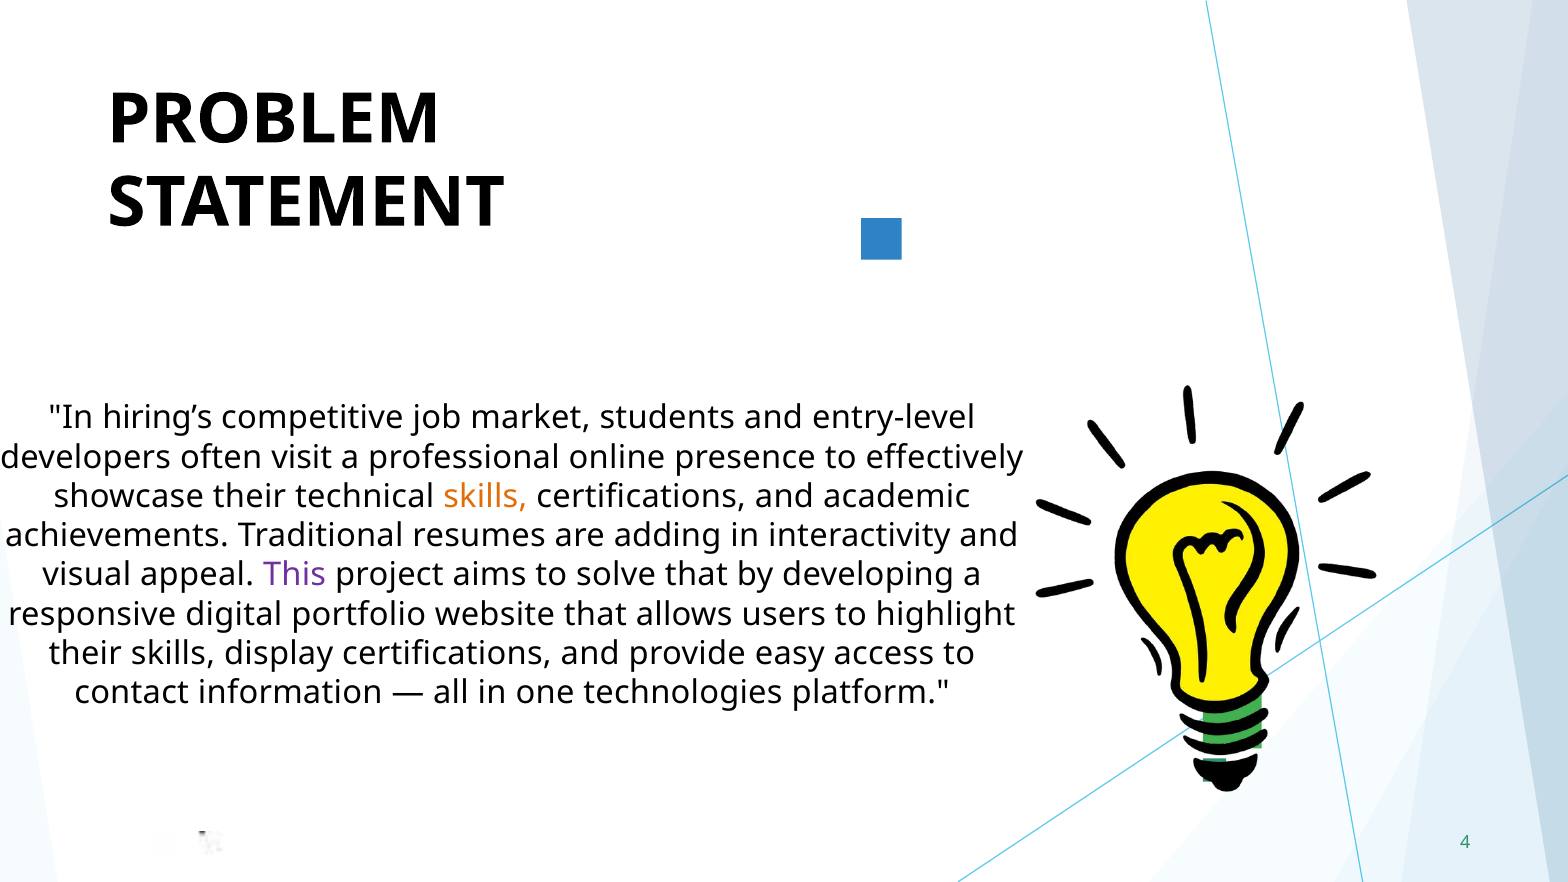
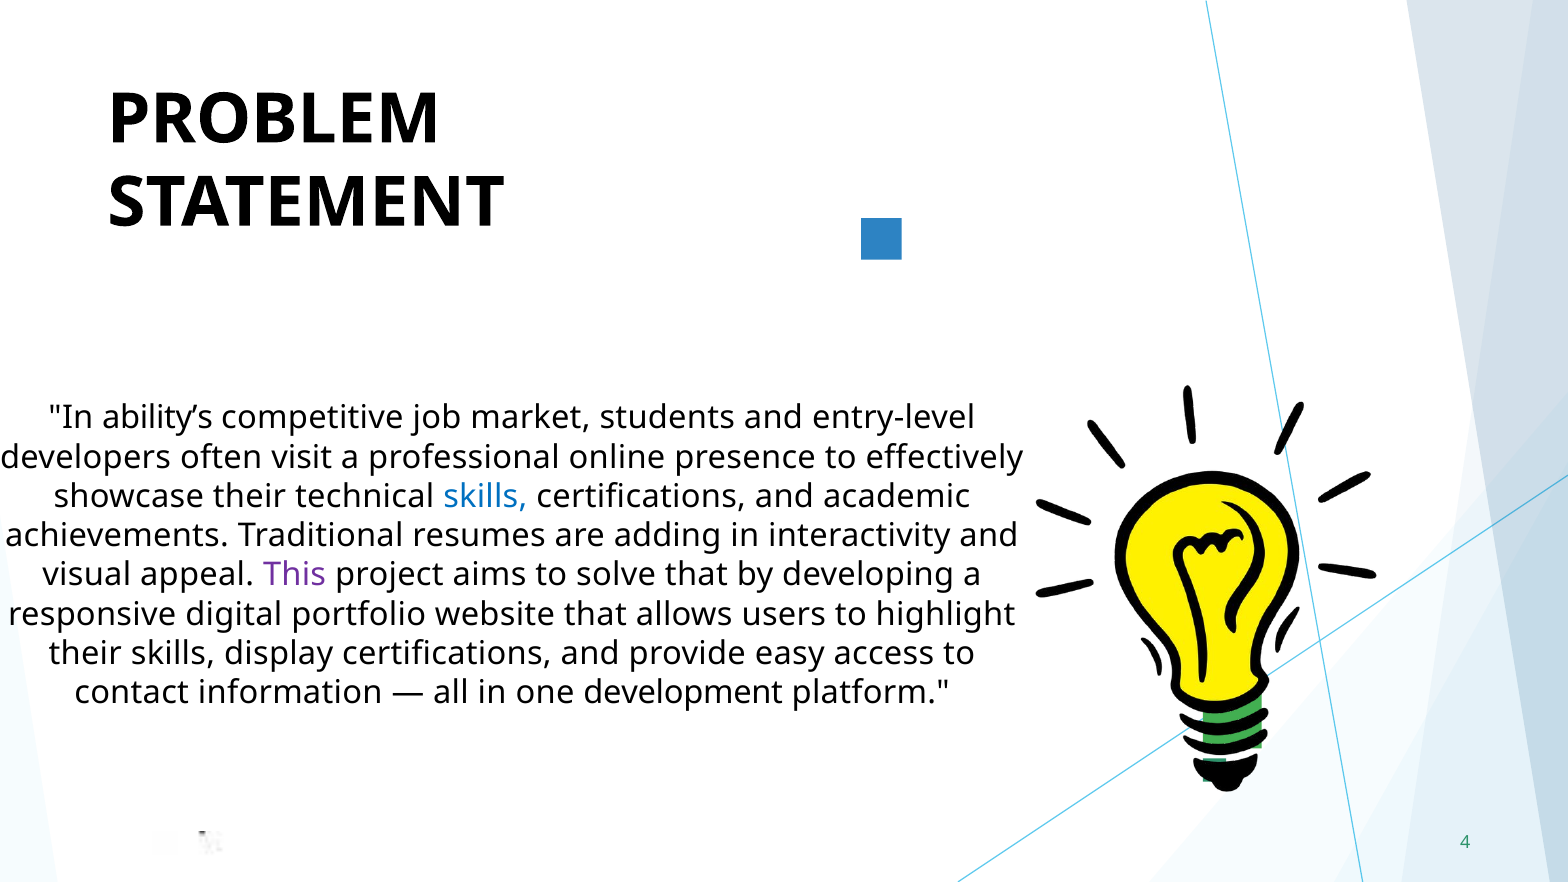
hiring’s: hiring’s -> ability’s
skills at (485, 497) colour: orange -> blue
technologies: technologies -> development
